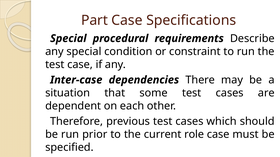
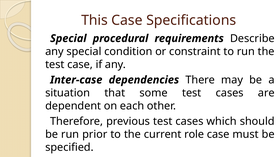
Part: Part -> This
